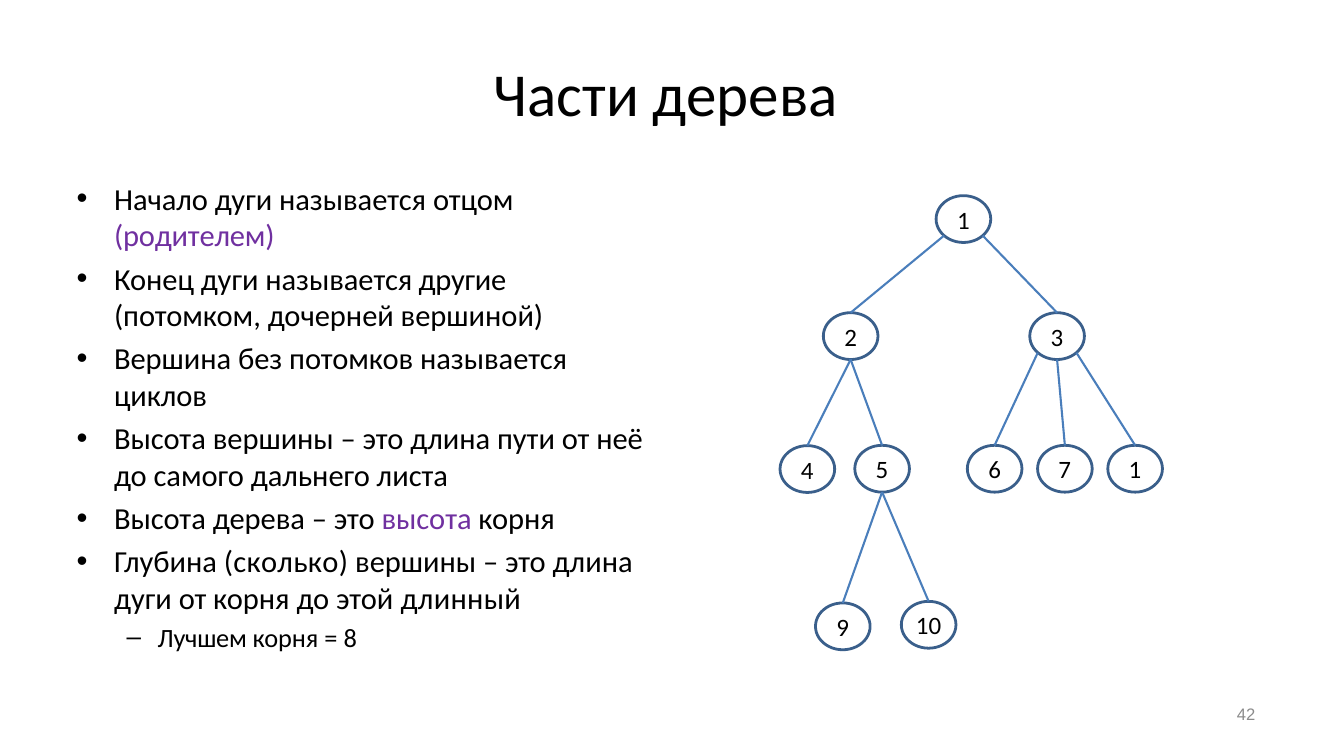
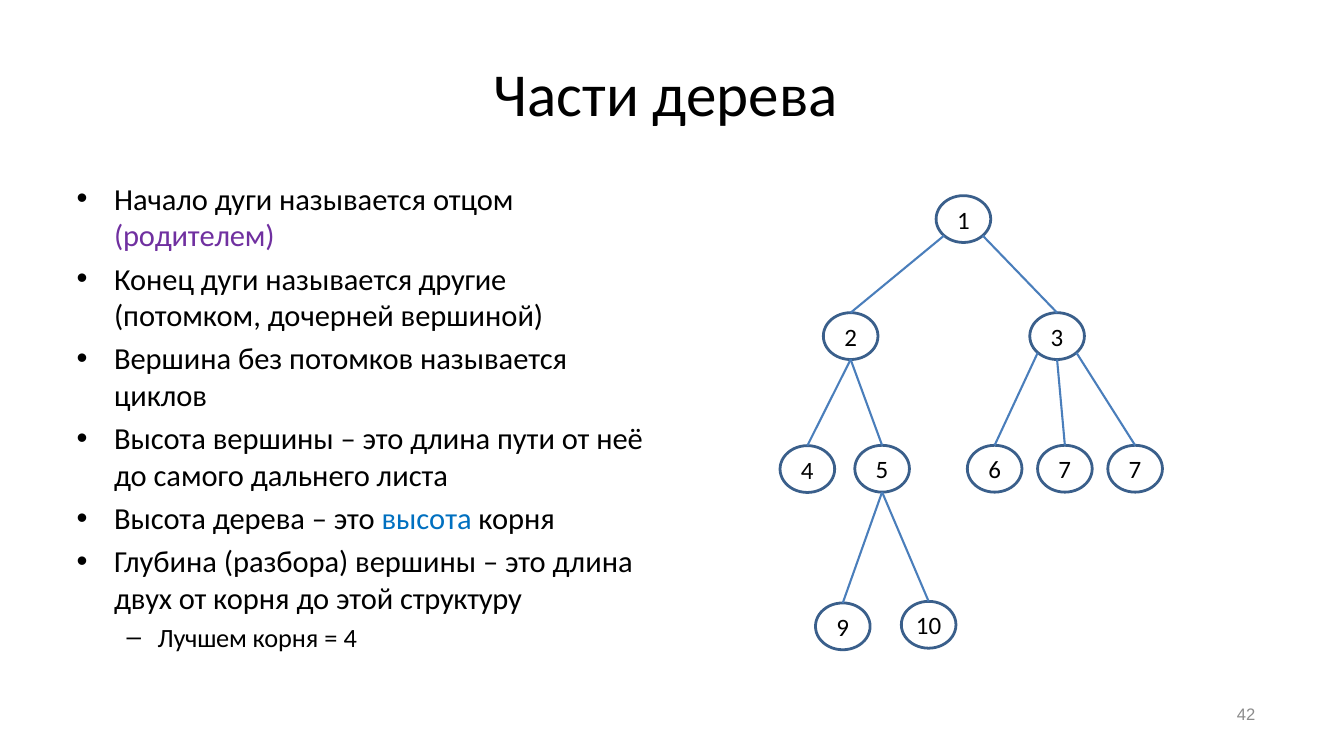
5 1: 1 -> 7
высота at (427, 520) colour: purple -> blue
сколько: сколько -> разбора
дуги at (143, 600): дуги -> двух
длинный: длинный -> структуру
8 at (350, 639): 8 -> 4
